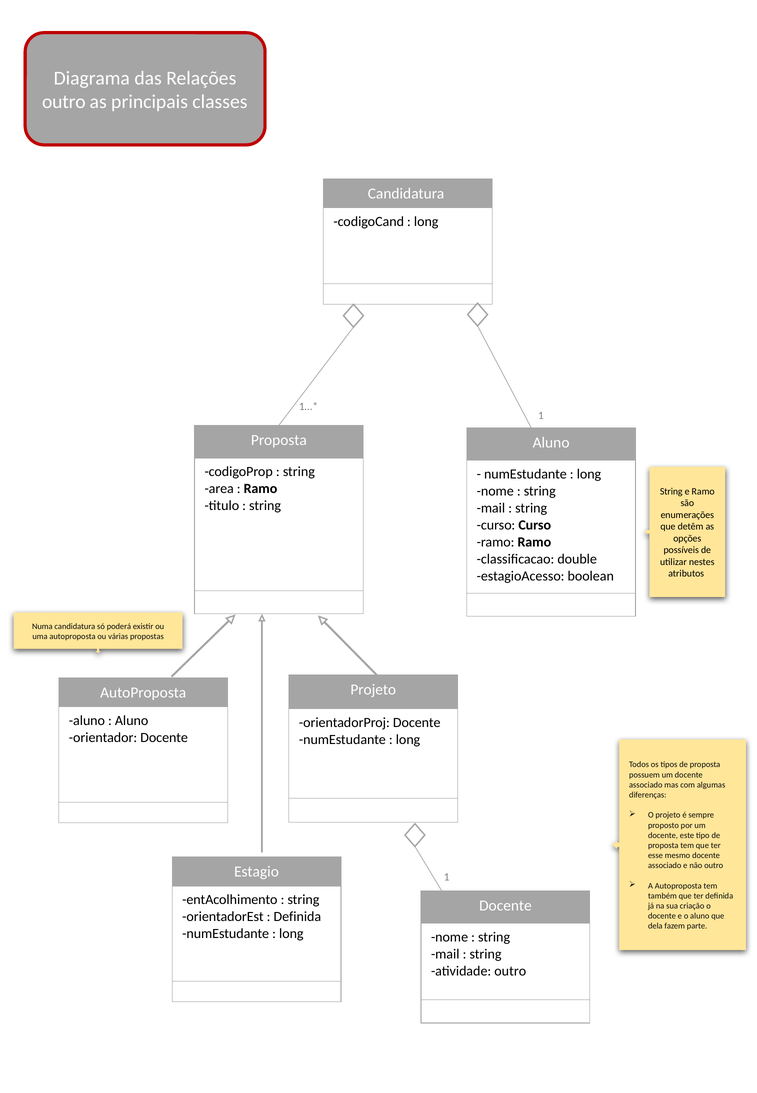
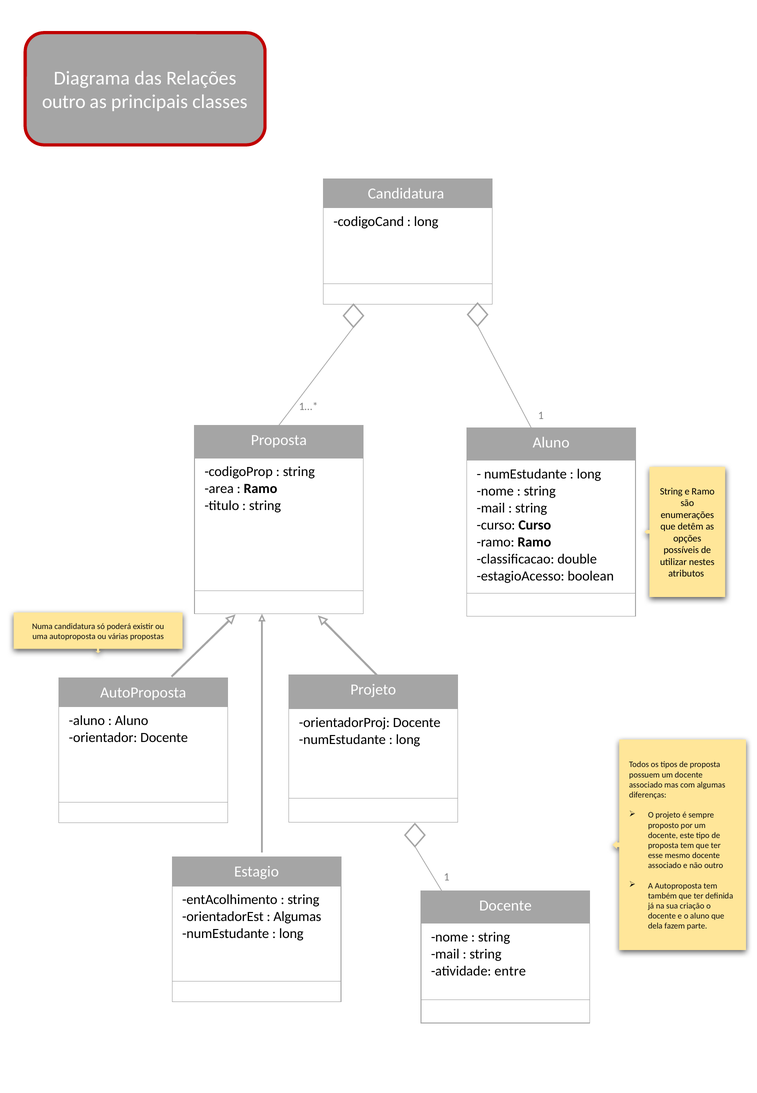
Definida at (297, 917): Definida -> Algumas
atividade outro: outro -> entre
